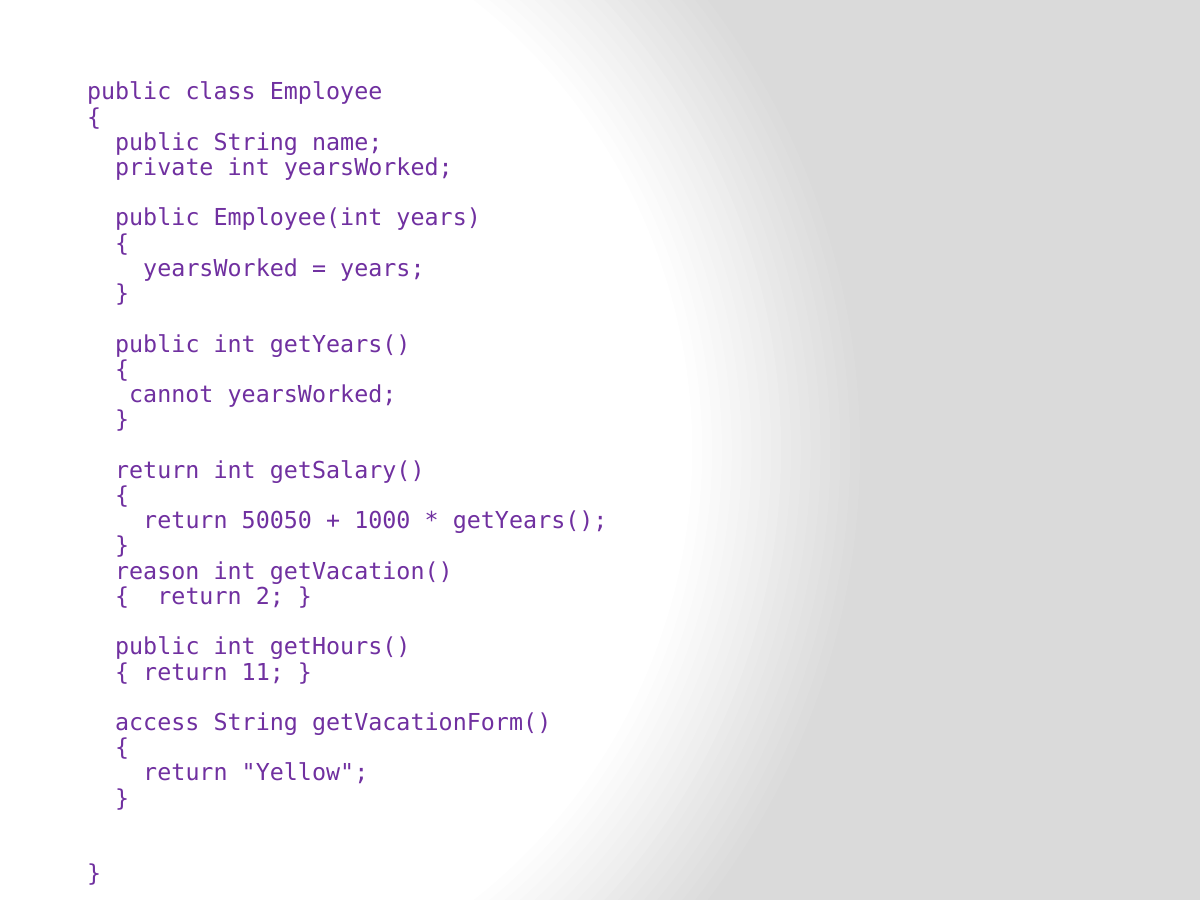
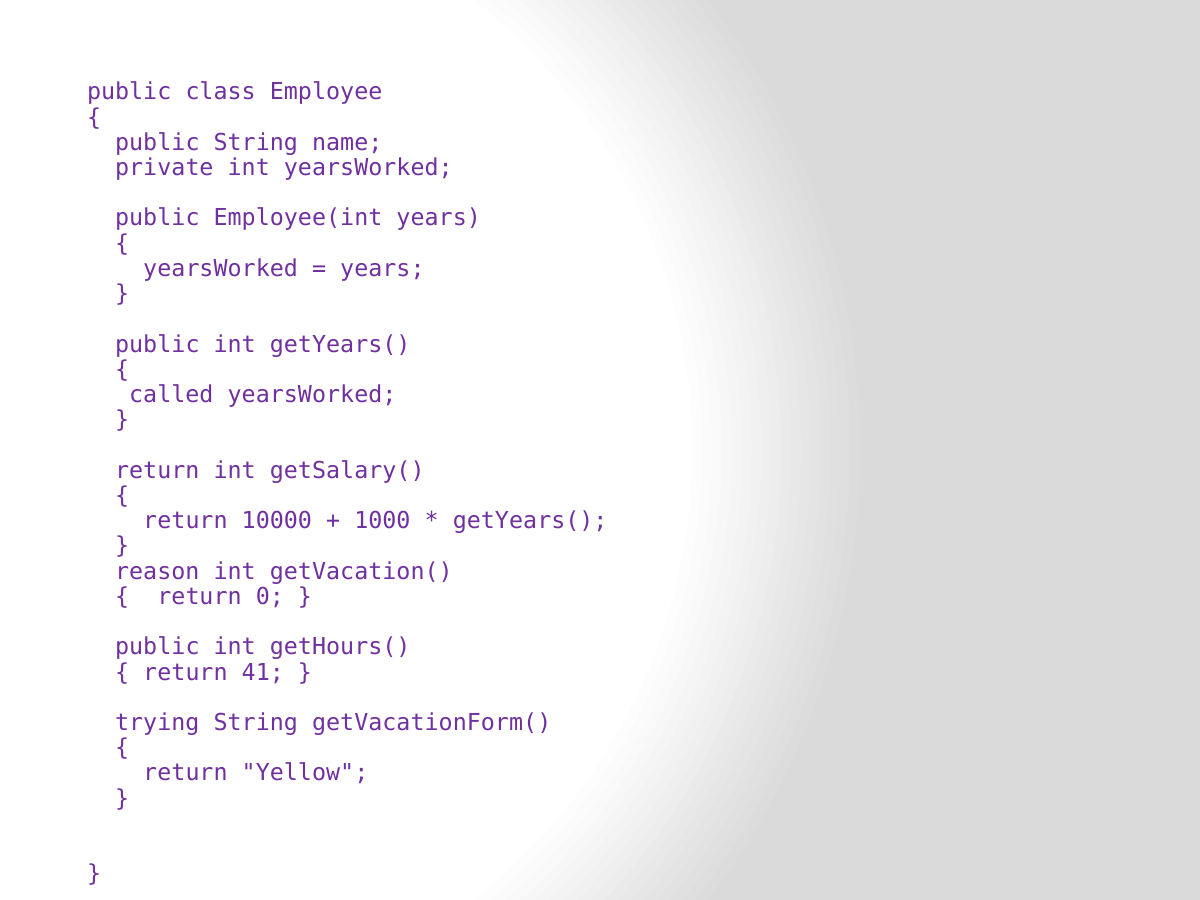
cannot: cannot -> called
50050: 50050 -> 10000
2: 2 -> 0
11: 11 -> 41
access: access -> trying
